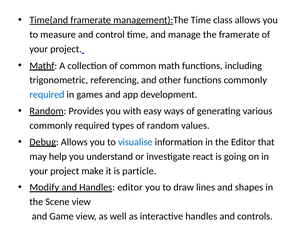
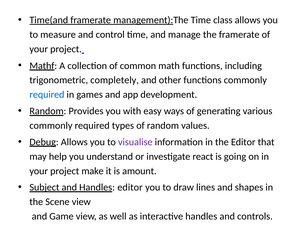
referencing: referencing -> completely
visualise colour: blue -> purple
particle: particle -> amount
Modify: Modify -> Subject
